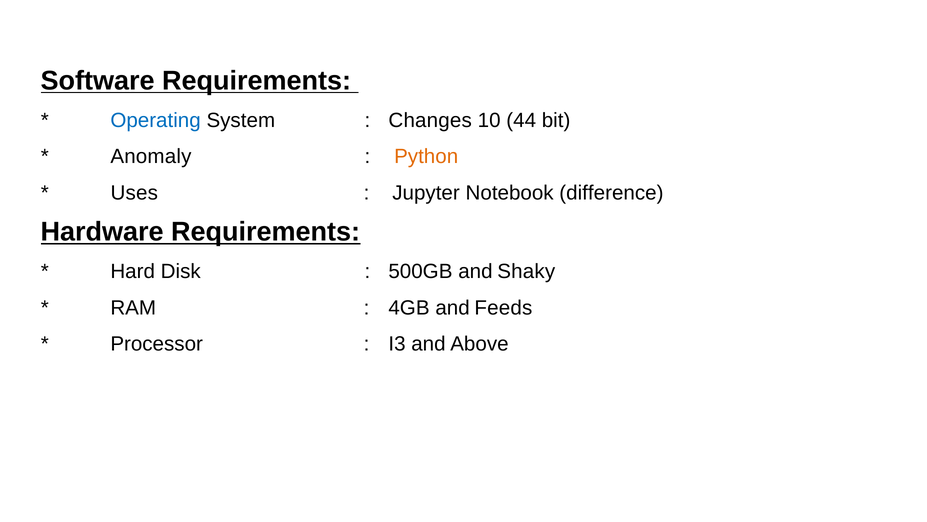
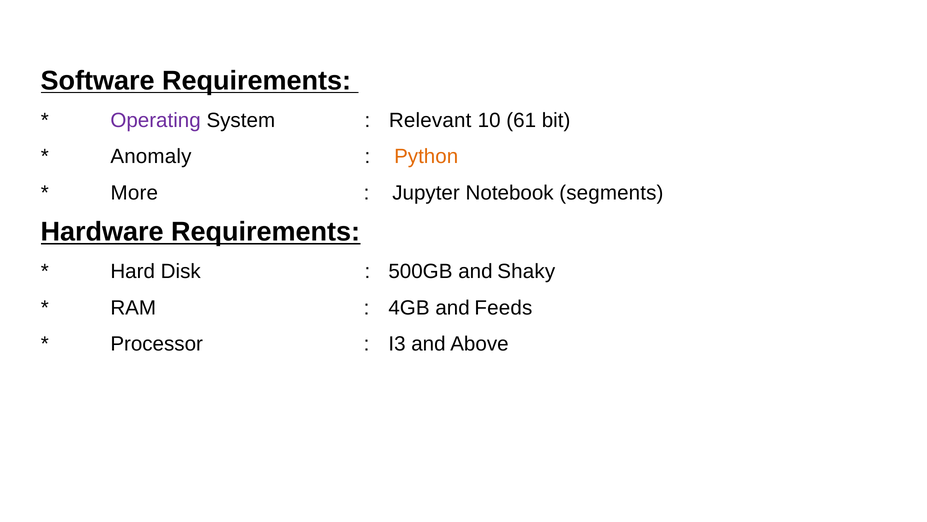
Operating colour: blue -> purple
Changes: Changes -> Relevant
44: 44 -> 61
Uses: Uses -> More
difference: difference -> segments
